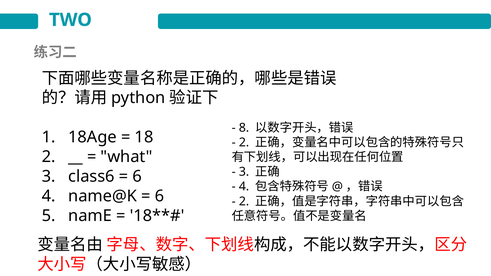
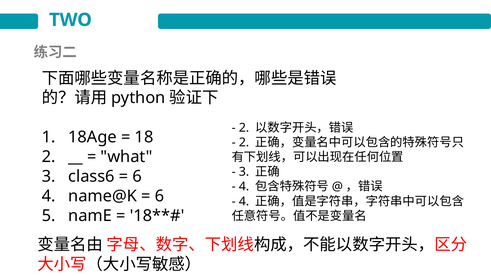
8 at (244, 128): 8 -> 2
2 at (244, 201): 2 -> 4
